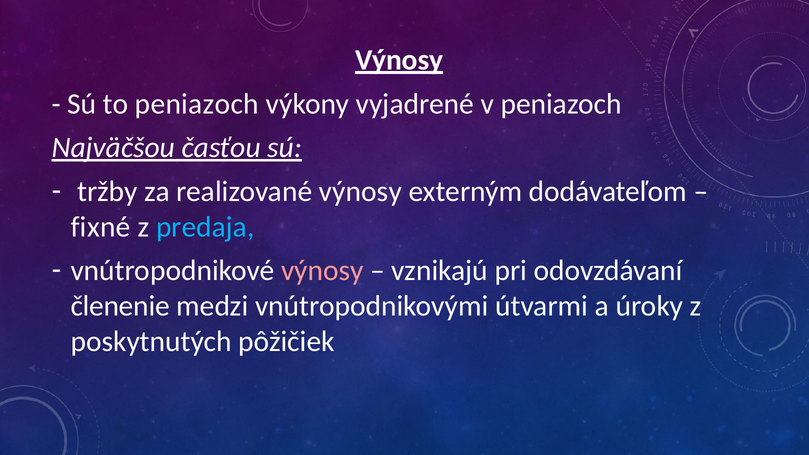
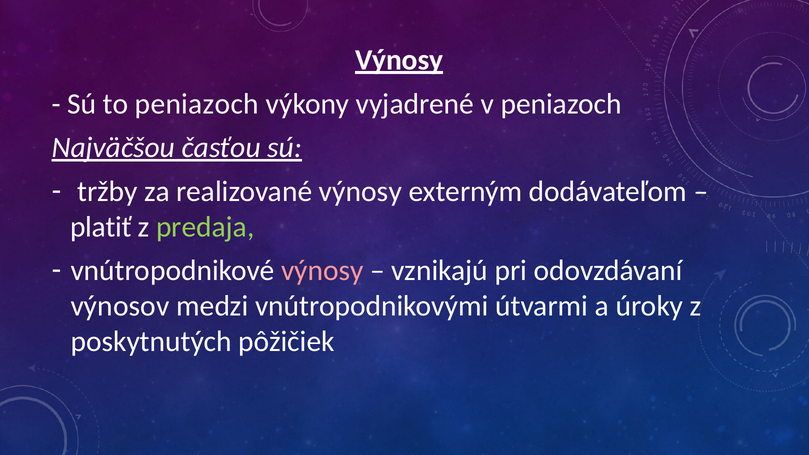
fixné: fixné -> platiť
predaja colour: light blue -> light green
členenie: členenie -> výnosov
